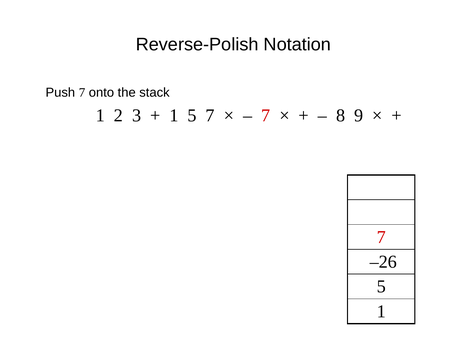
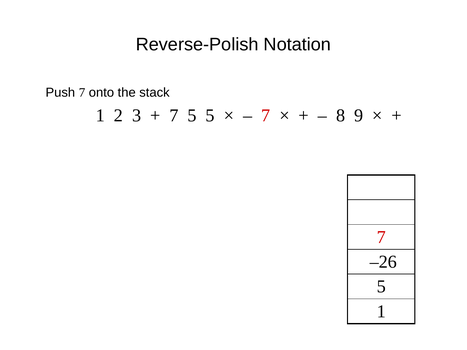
1 at (174, 115): 1 -> 7
5 7: 7 -> 5
